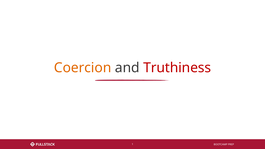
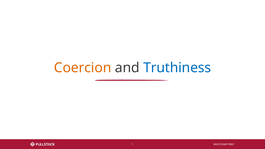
Truthiness colour: red -> blue
